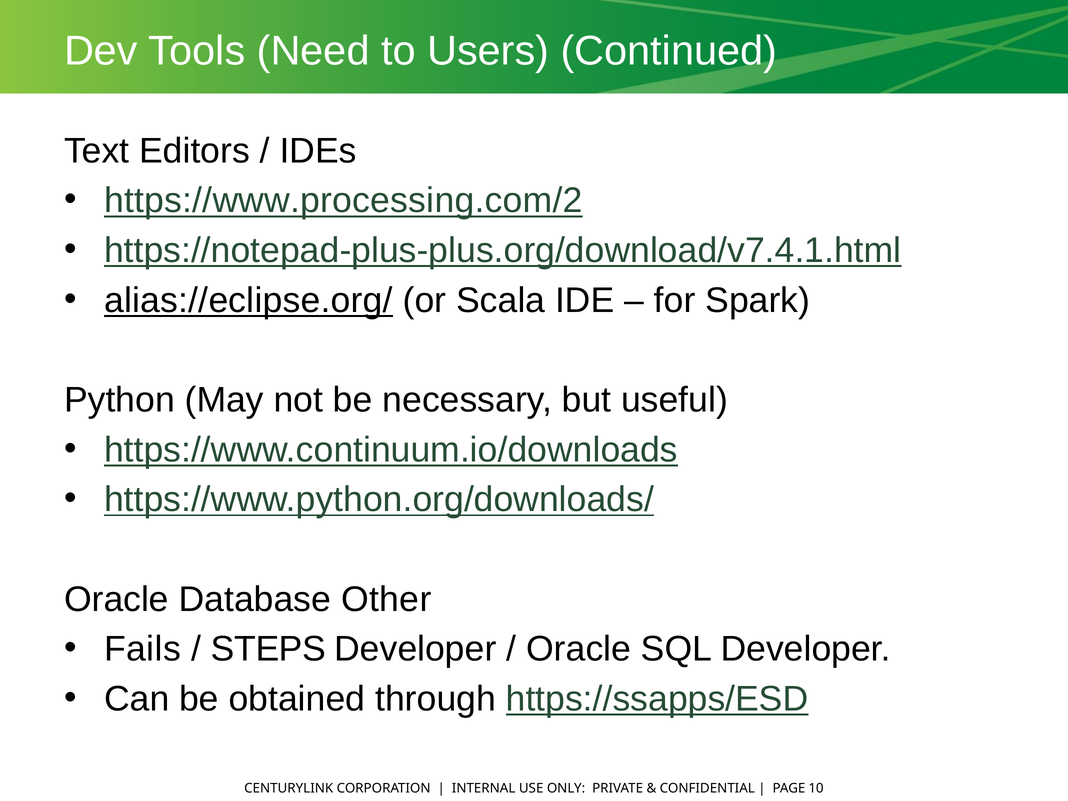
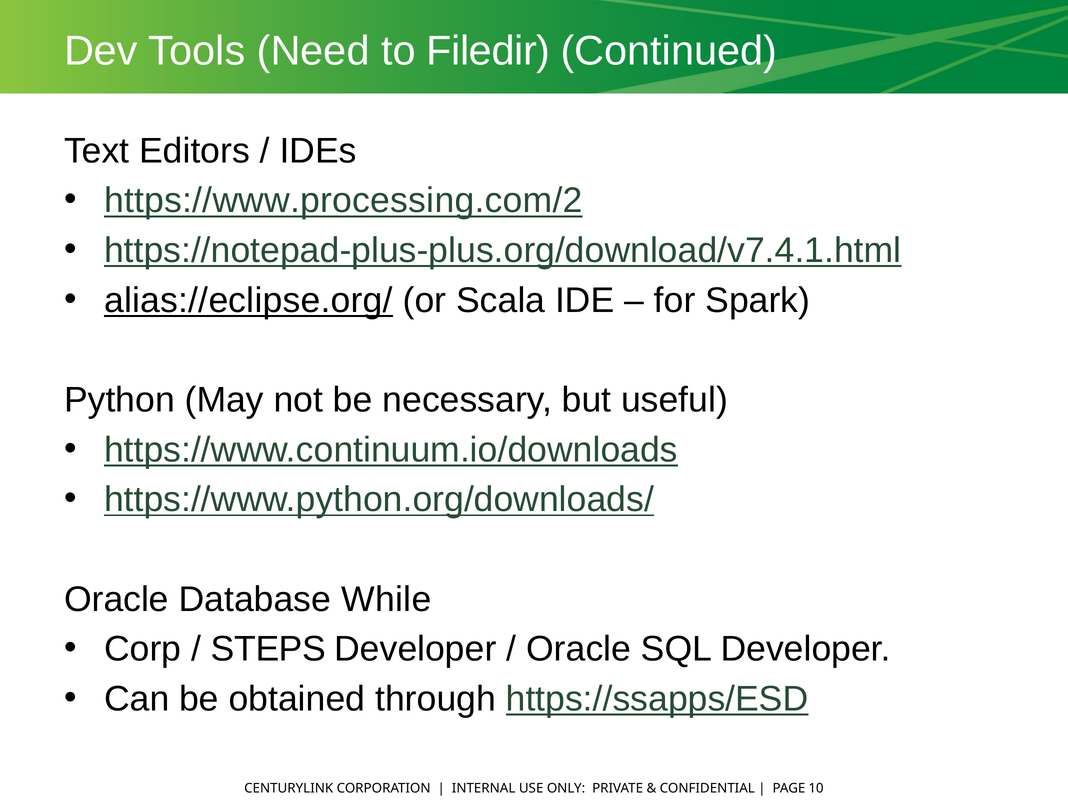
Users: Users -> Filedir
Other: Other -> While
Fails: Fails -> Corp
